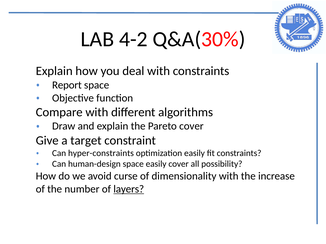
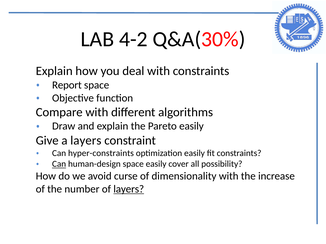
Pareto cover: cover -> easily
a target: target -> layers
Can at (59, 164) underline: none -> present
